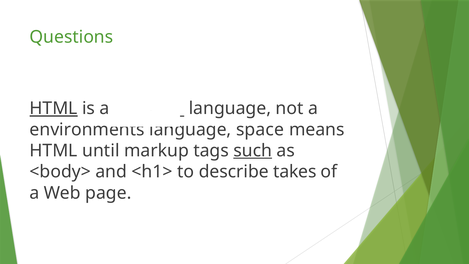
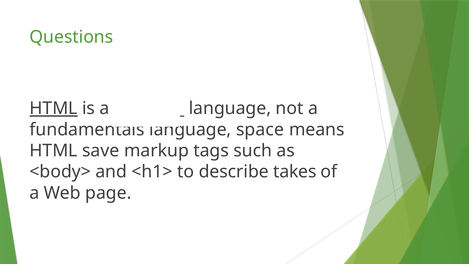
environments: environments -> fundamentals
until: until -> save
such underline: present -> none
